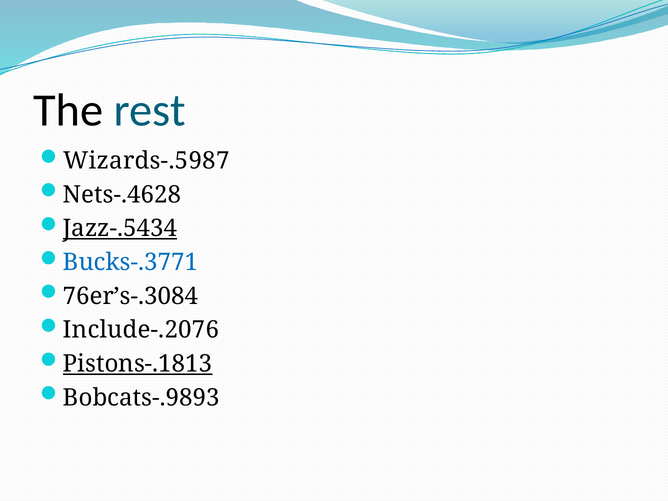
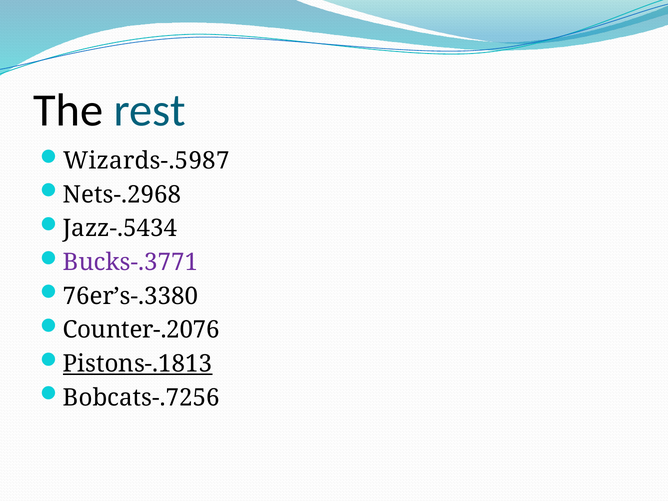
Nets-.4628: Nets-.4628 -> Nets-.2968
Jazz-.5434 underline: present -> none
Bucks-.3771 colour: blue -> purple
76er’s-.3084: 76er’s-.3084 -> 76er’s-.3380
Include-.2076: Include-.2076 -> Counter-.2076
Bobcats-.9893: Bobcats-.9893 -> Bobcats-.7256
